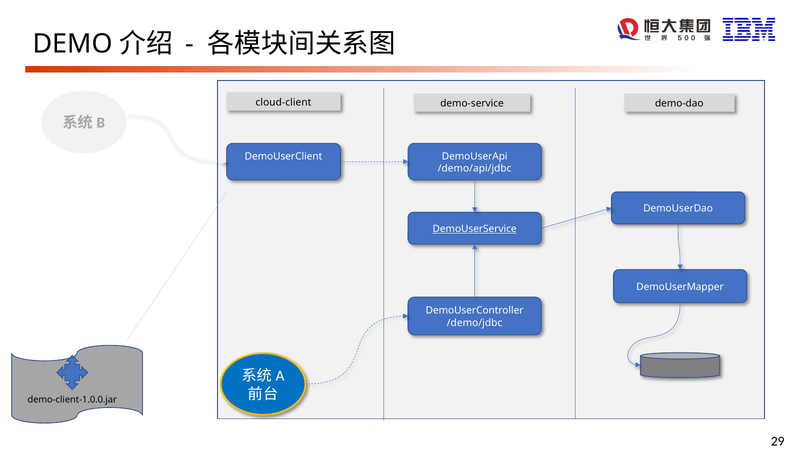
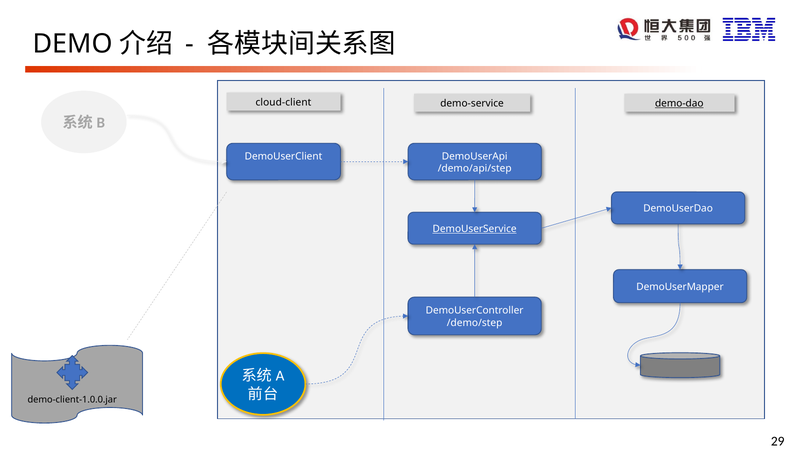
demo-dao underline: none -> present
/demo/api/jdbc: /demo/api/jdbc -> /demo/api/step
/demo/jdbc: /demo/jdbc -> /demo/step
